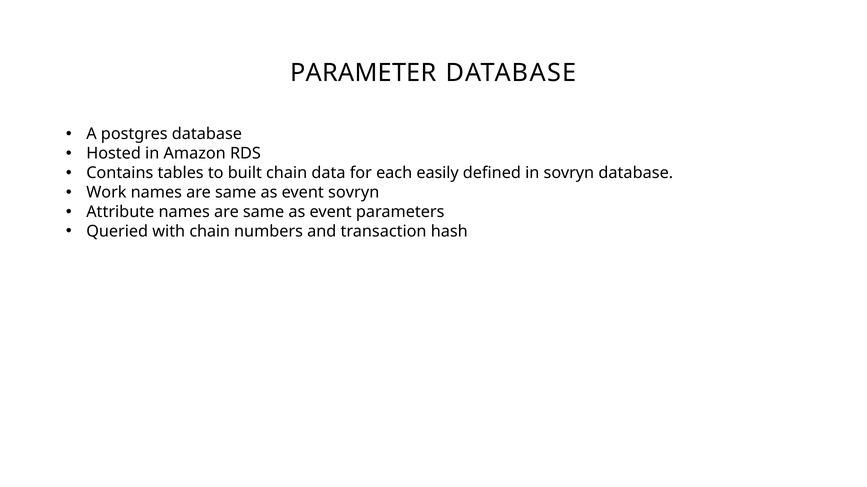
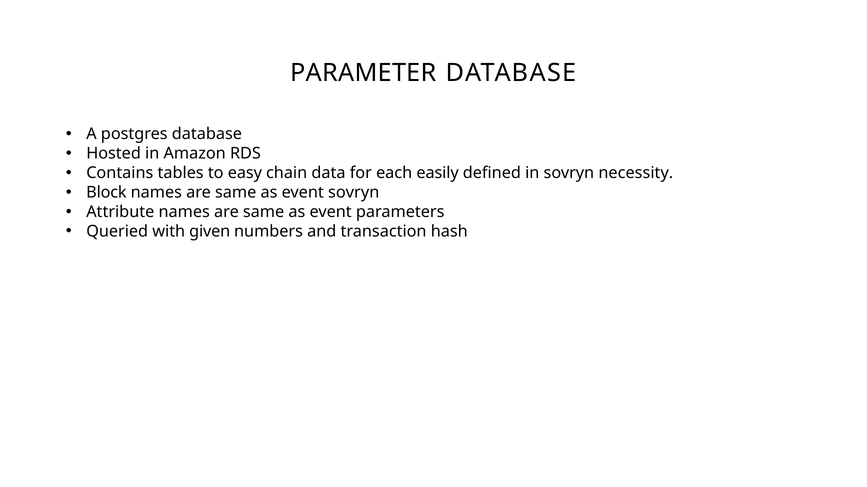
built: built -> easy
sovryn database: database -> necessity
Work: Work -> Block
with chain: chain -> given
